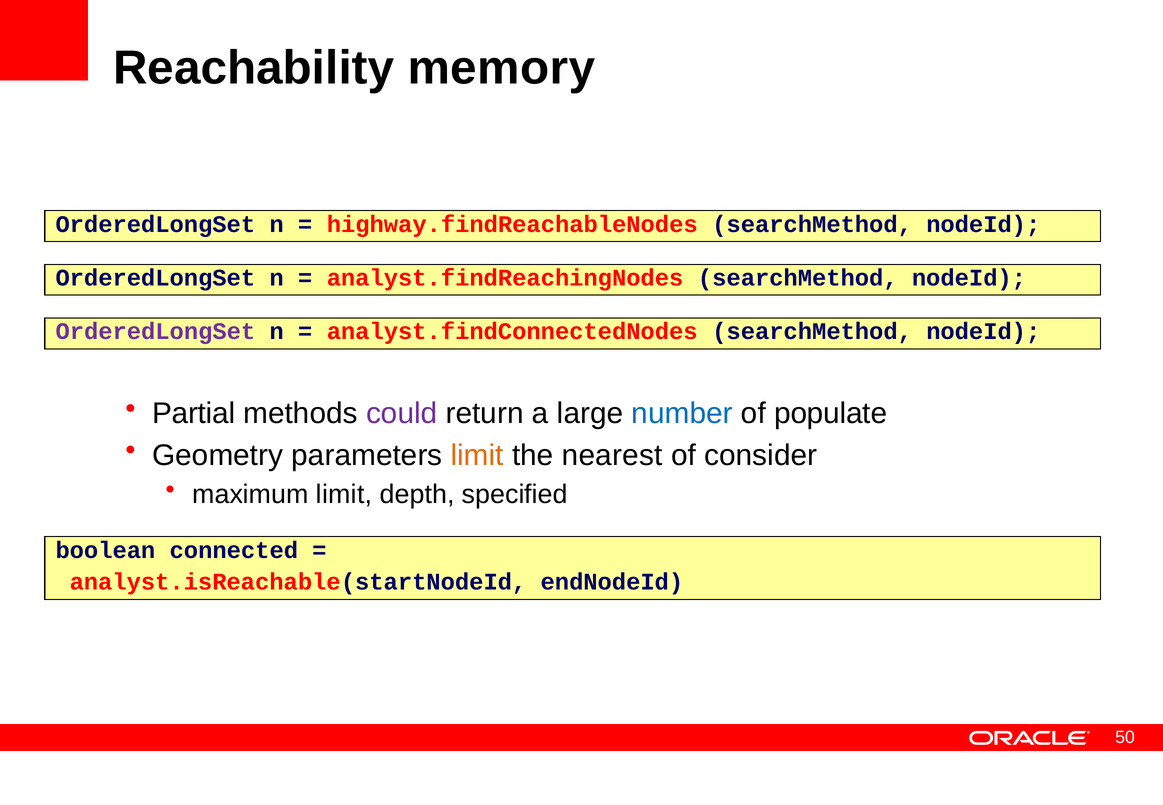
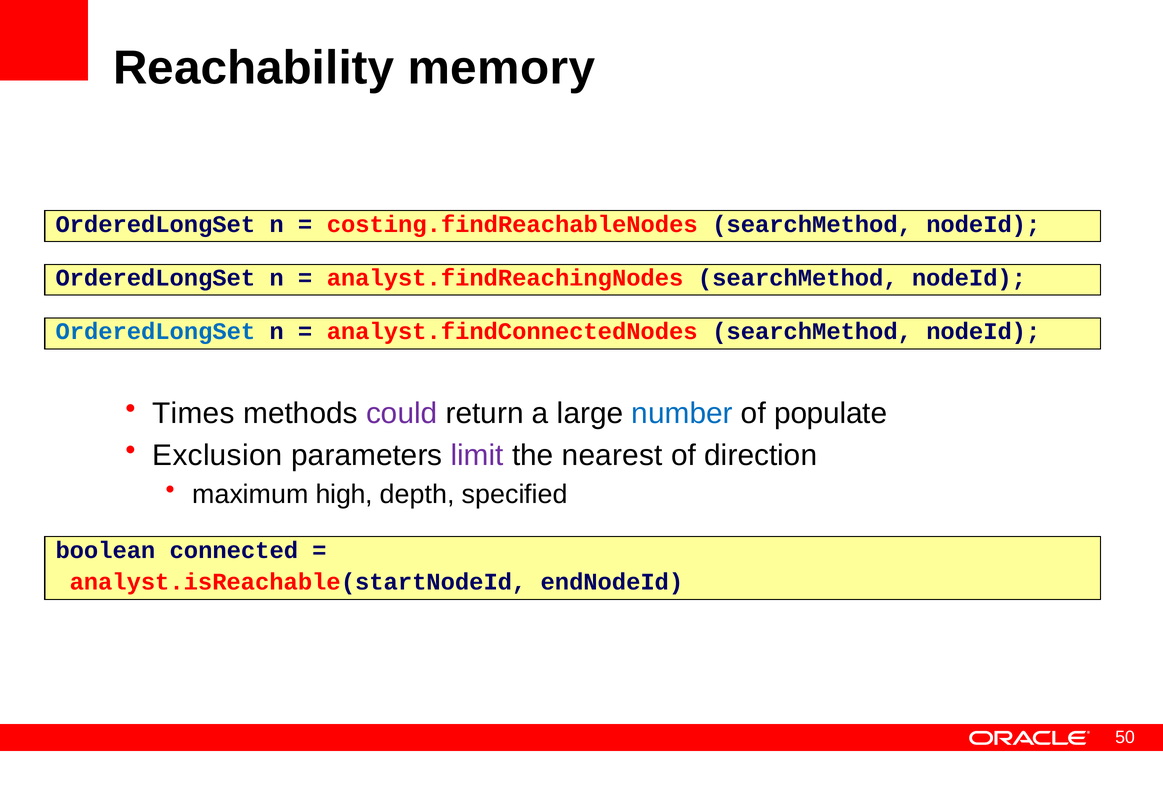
highway.findReachableNodes: highway.findReachableNodes -> costing.findReachableNodes
OrderedLongSet at (155, 332) colour: purple -> blue
Partial: Partial -> Times
Geometry: Geometry -> Exclusion
limit at (477, 455) colour: orange -> purple
consider: consider -> direction
maximum limit: limit -> high
